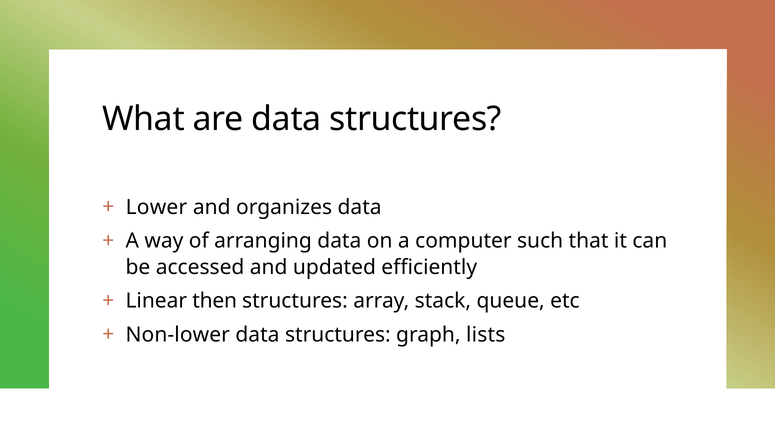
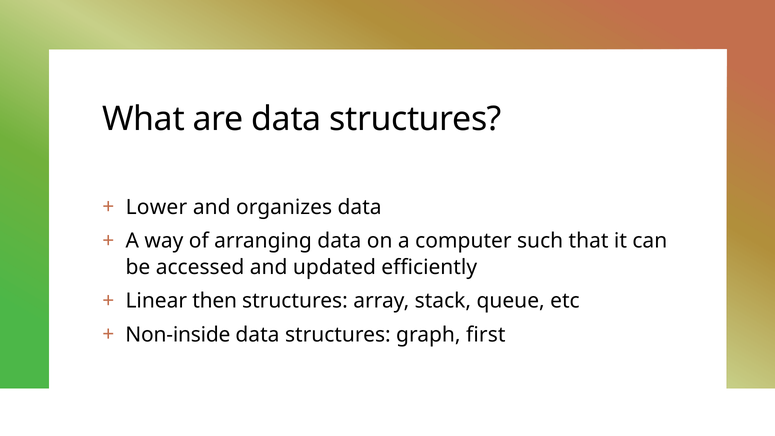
Non-lower: Non-lower -> Non-inside
lists: lists -> first
